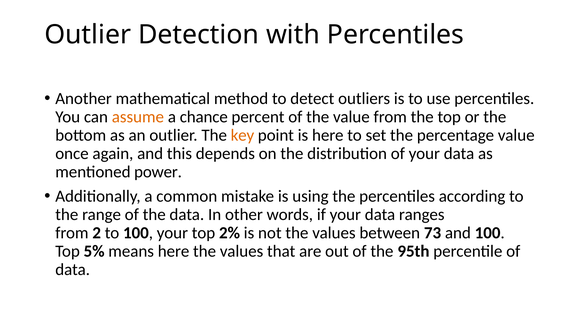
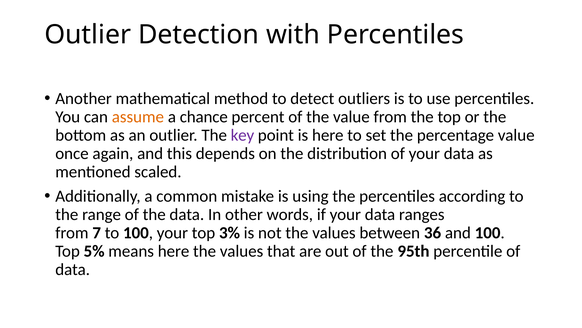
key colour: orange -> purple
power: power -> scaled
2: 2 -> 7
2%: 2% -> 3%
73: 73 -> 36
